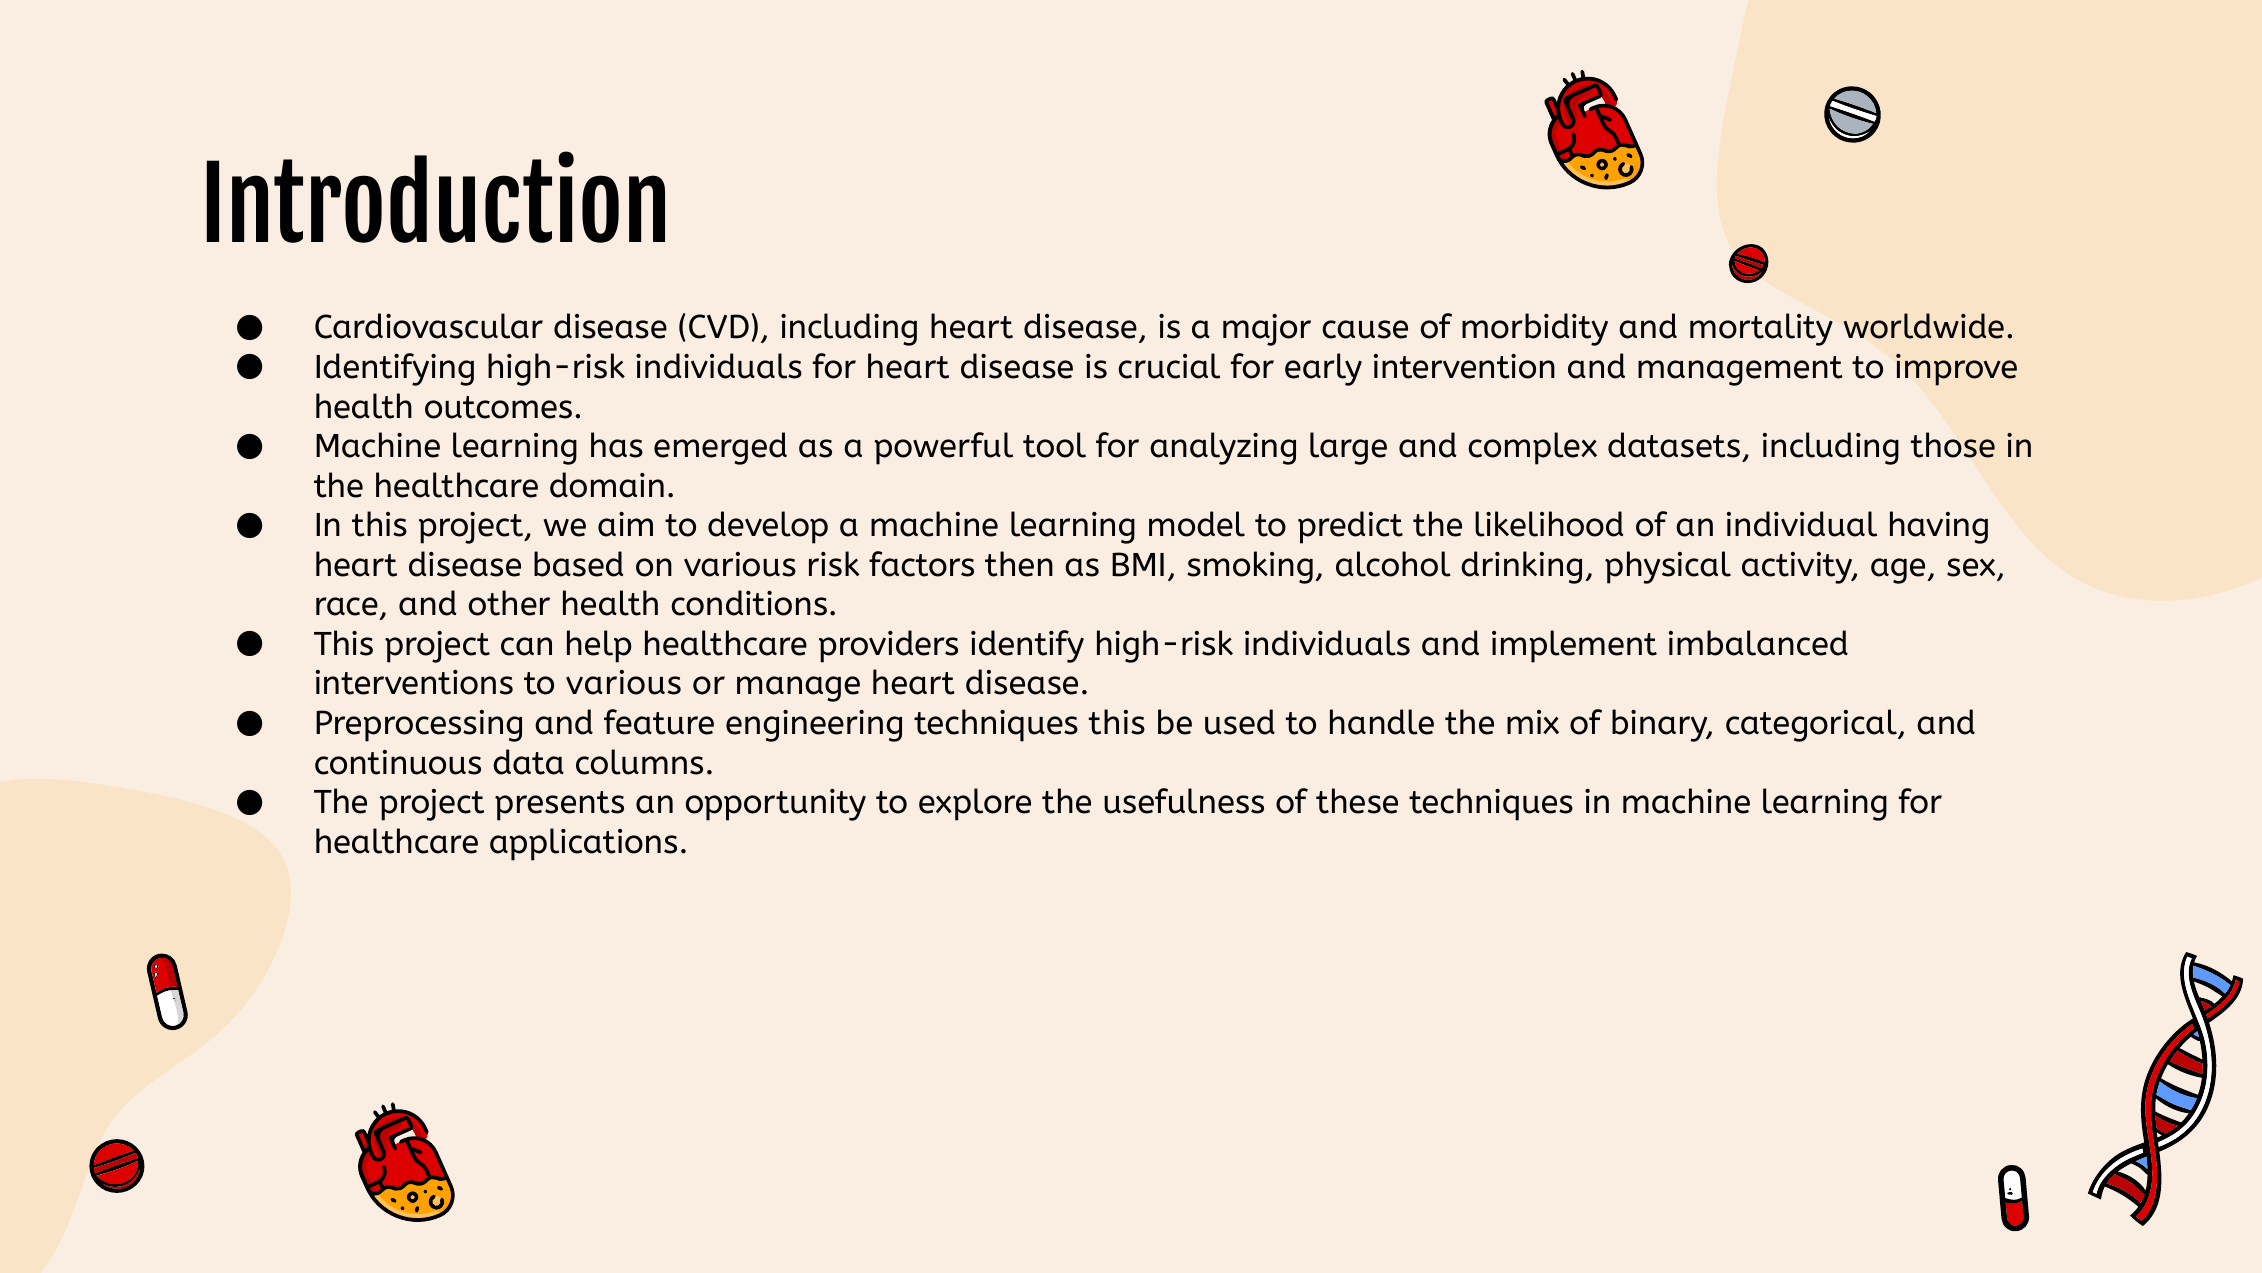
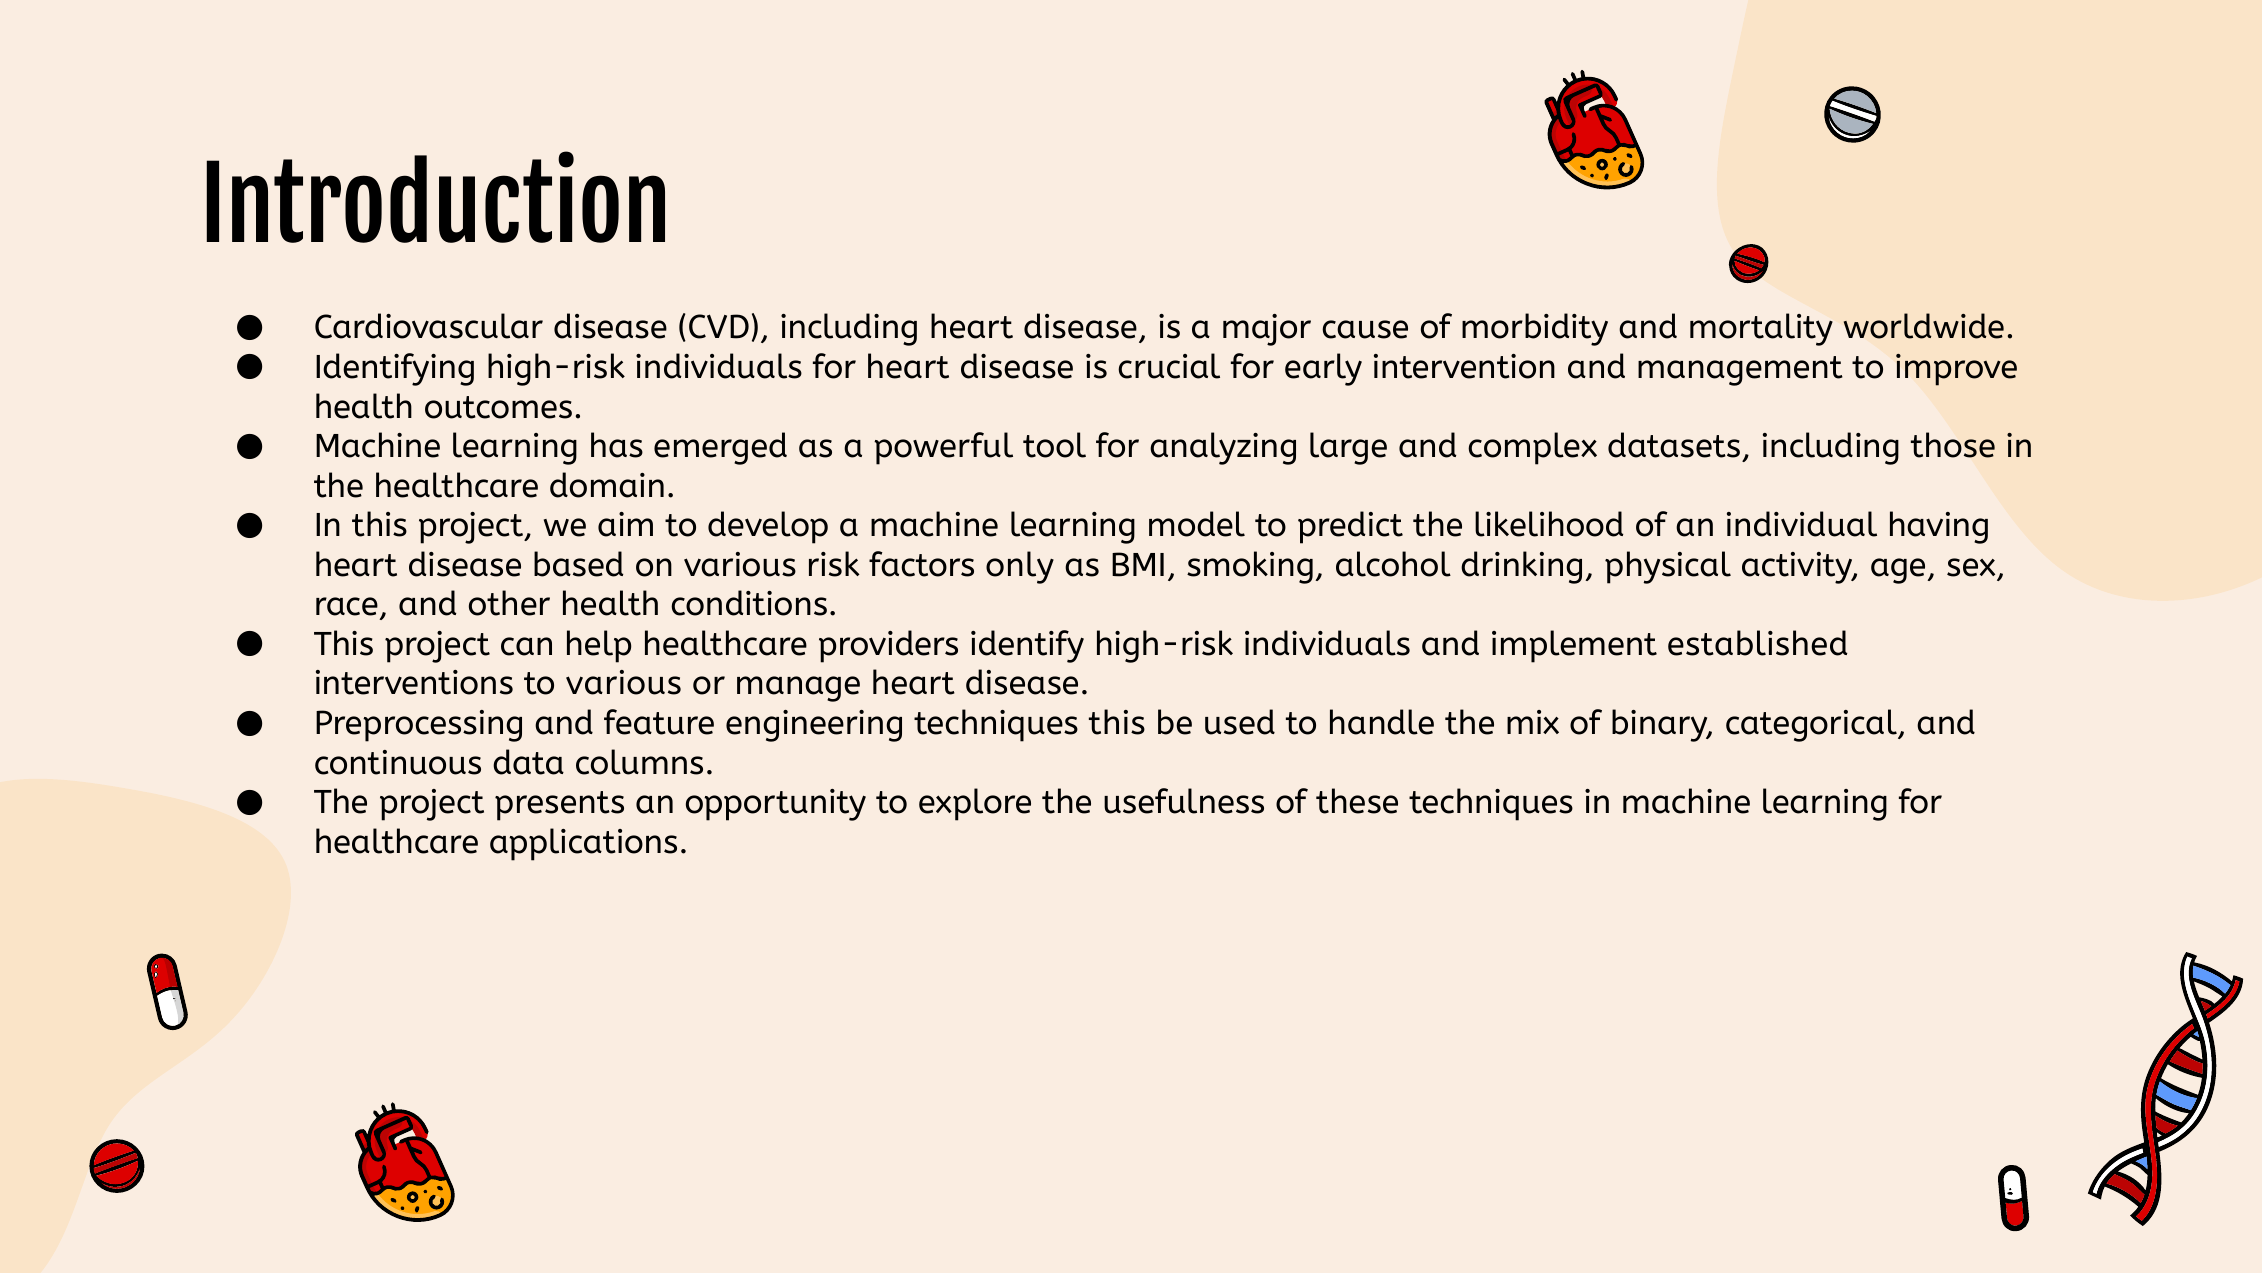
then: then -> only
imbalanced: imbalanced -> established
